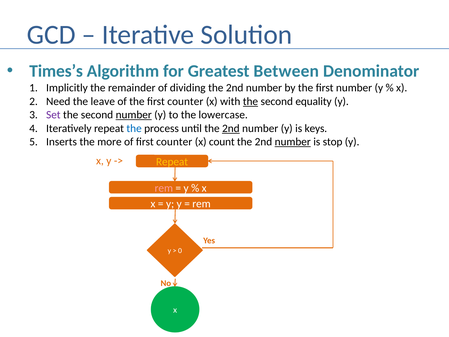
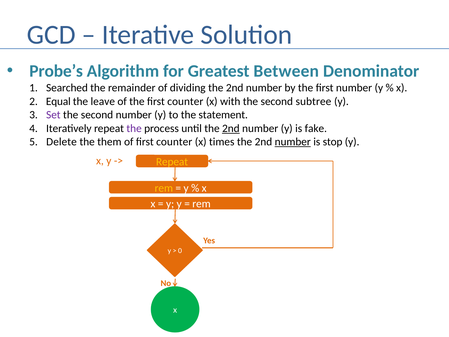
Times’s: Times’s -> Probe’s
Implicitly: Implicitly -> Searched
Need: Need -> Equal
the at (250, 101) underline: present -> none
equality: equality -> subtree
number at (134, 115) underline: present -> none
lowercase: lowercase -> statement
the at (134, 128) colour: blue -> purple
keys: keys -> fake
Inserts: Inserts -> Delete
more: more -> them
count: count -> times
rem at (164, 188) colour: pink -> yellow
